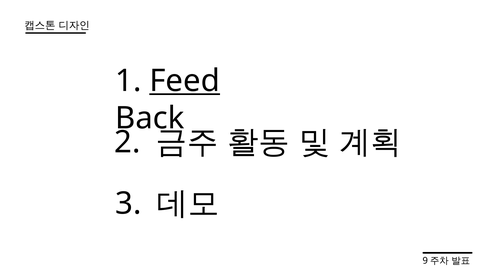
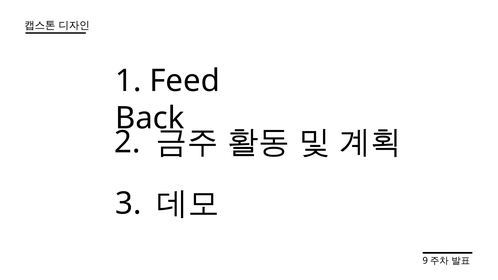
Feed underline: present -> none
